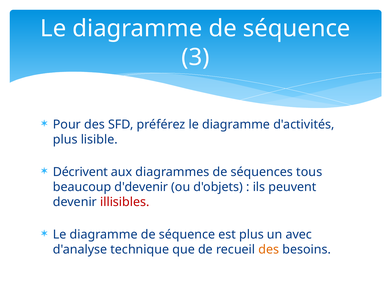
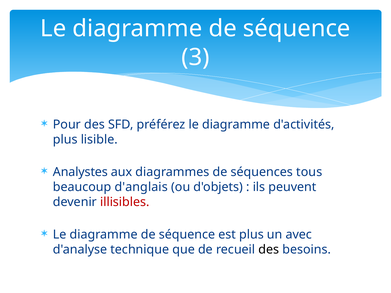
Décrivent: Décrivent -> Analystes
d'devenir: d'devenir -> d'anglais
des at (269, 250) colour: orange -> black
